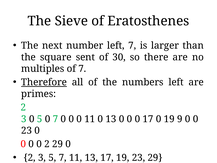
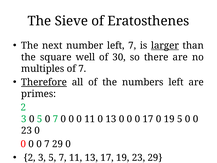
larger underline: none -> present
sent: sent -> well
19 9: 9 -> 5
0 0 2: 2 -> 7
